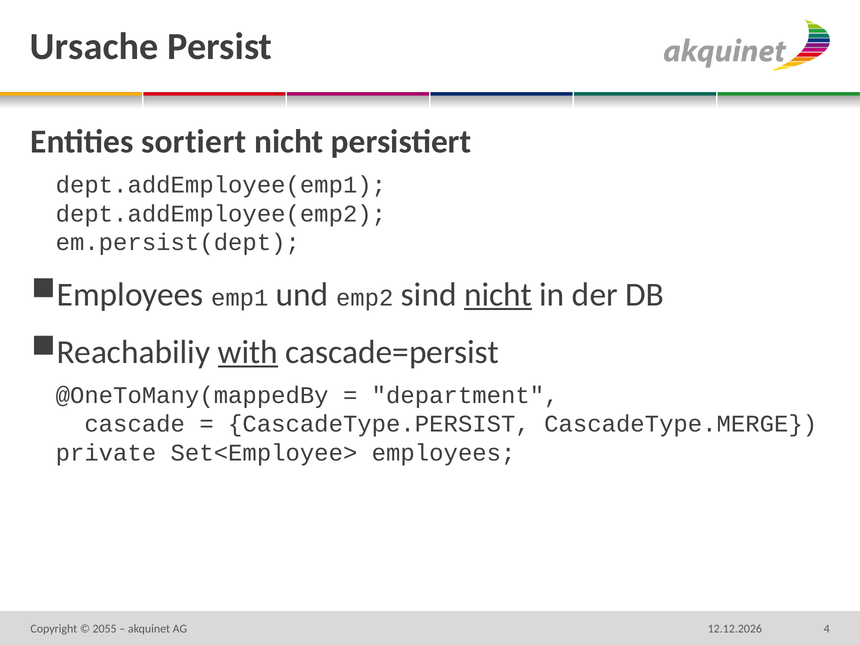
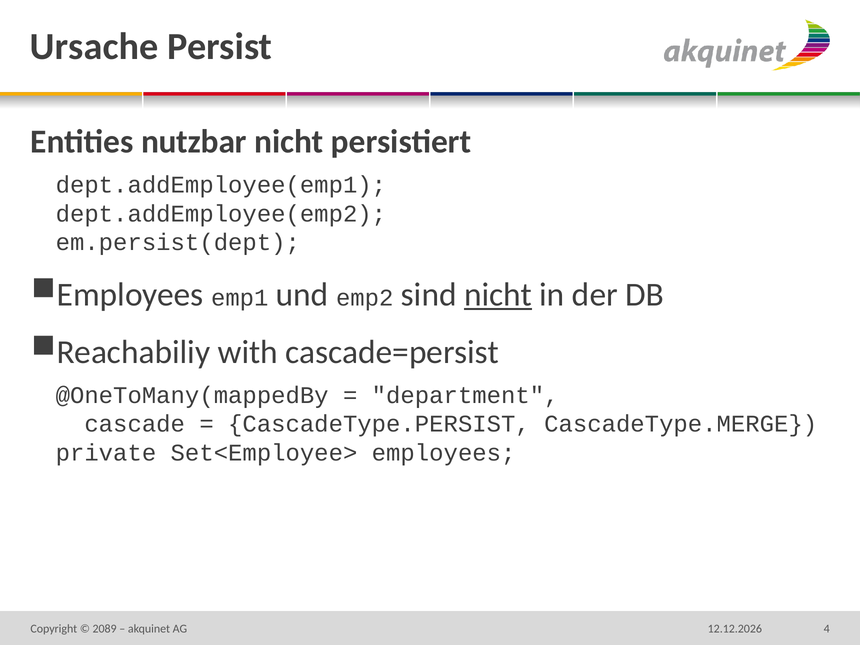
sortiert: sortiert -> nutzbar
with underline: present -> none
2055: 2055 -> 2089
